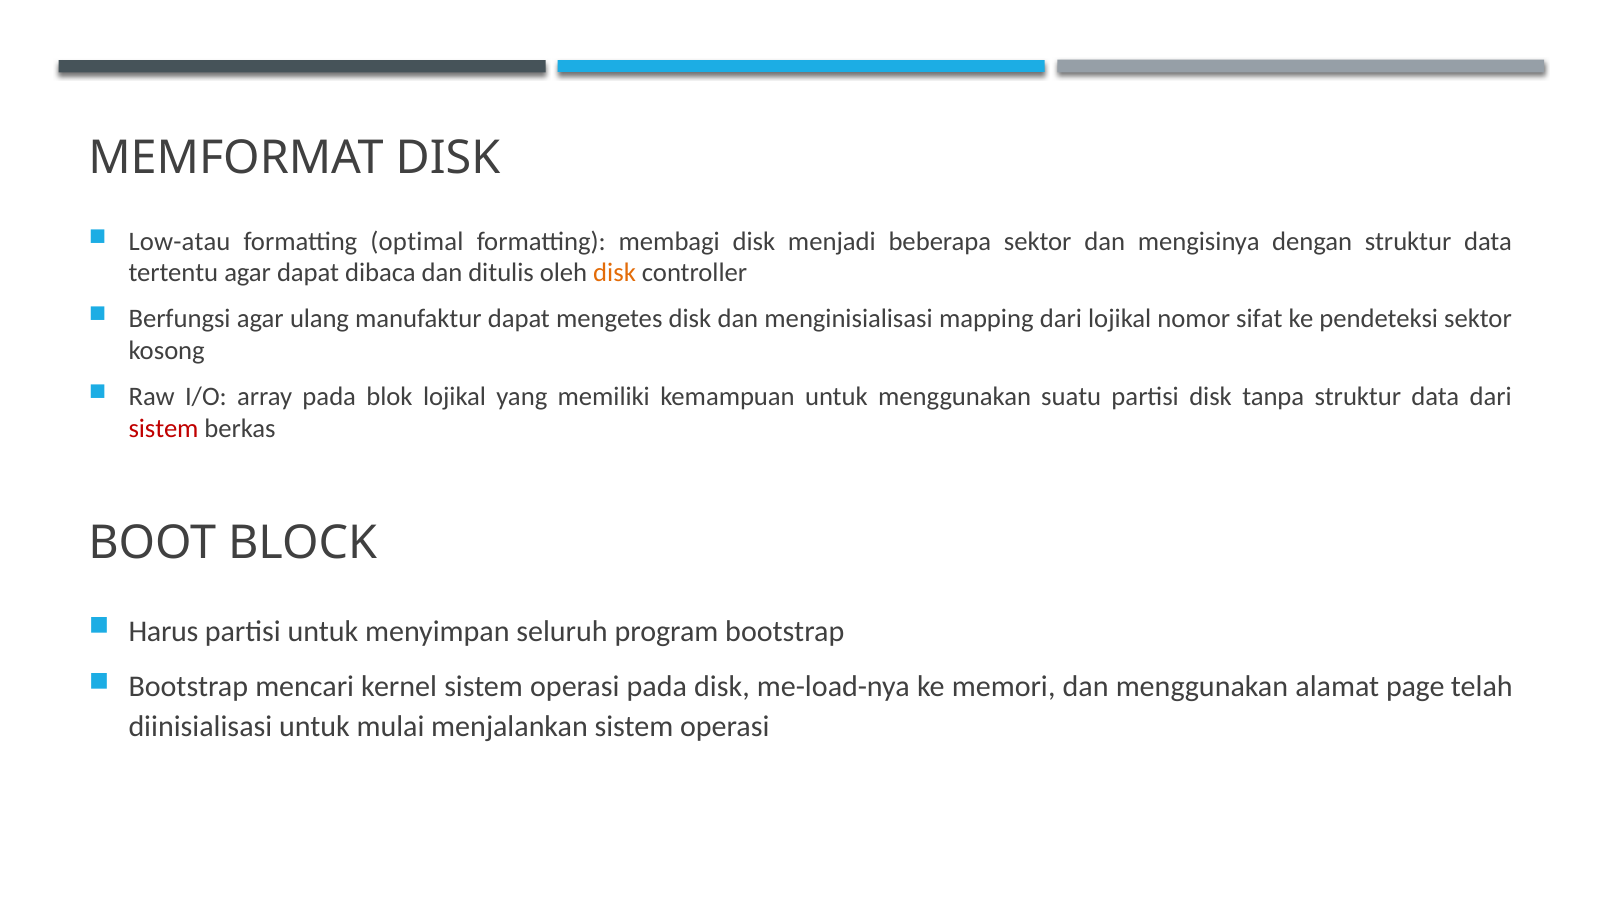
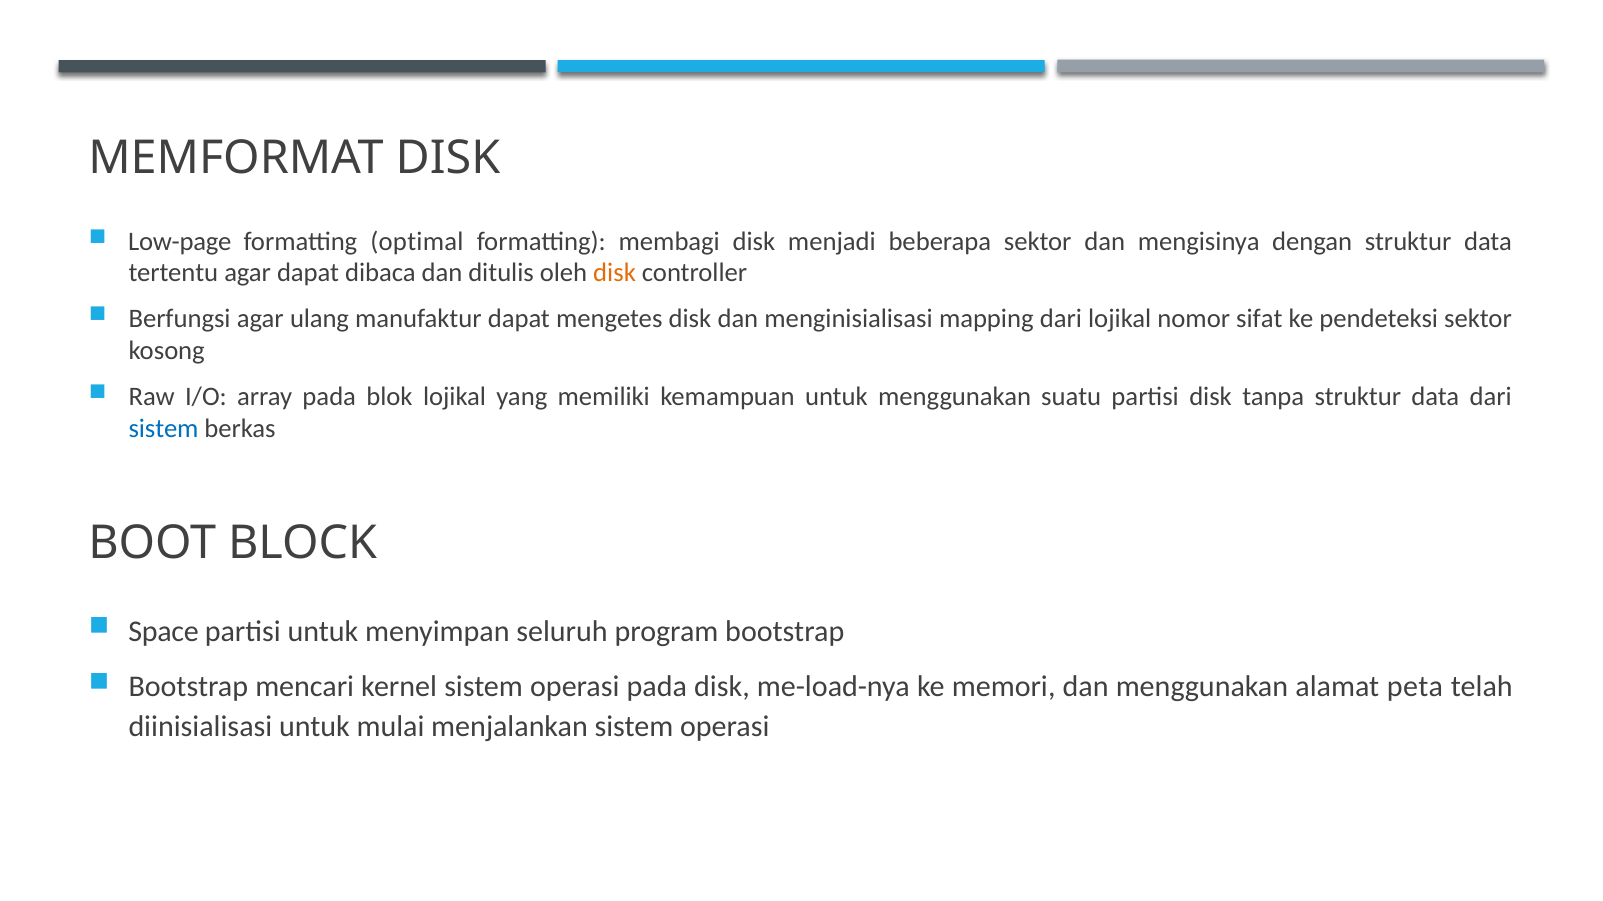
Low-atau: Low-atau -> Low-page
sistem at (164, 429) colour: red -> blue
Harus: Harus -> Space
page: page -> peta
